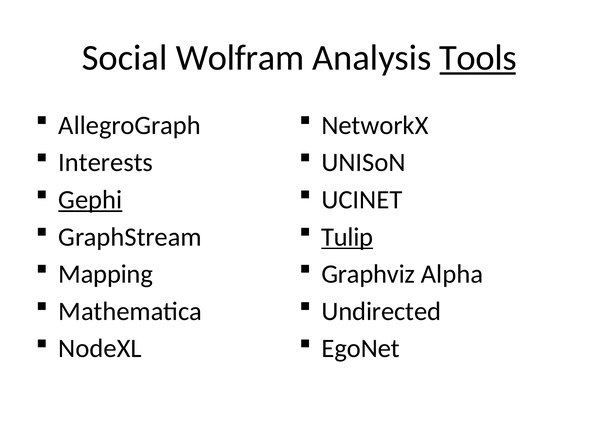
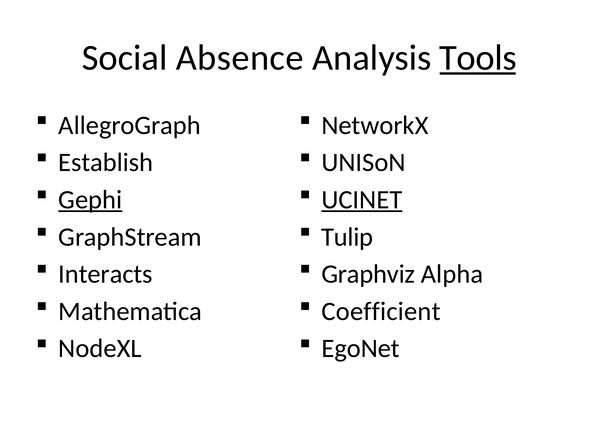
Wolfram: Wolfram -> Absence
Interests: Interests -> Establish
UCINET underline: none -> present
Tulip underline: present -> none
Mapping: Mapping -> Interacts
Undirected: Undirected -> Coefficient
